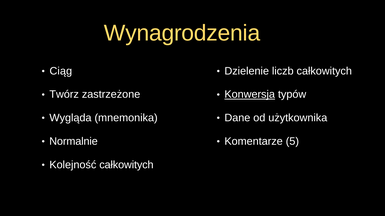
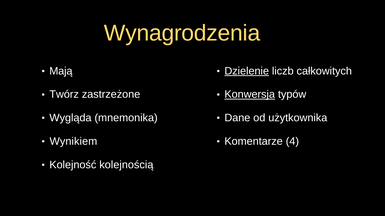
Ciąg: Ciąg -> Mają
Dzielenie underline: none -> present
Normalnie: Normalnie -> Wynikiem
5: 5 -> 4
Kolejność całkowitych: całkowitych -> kolejnością
